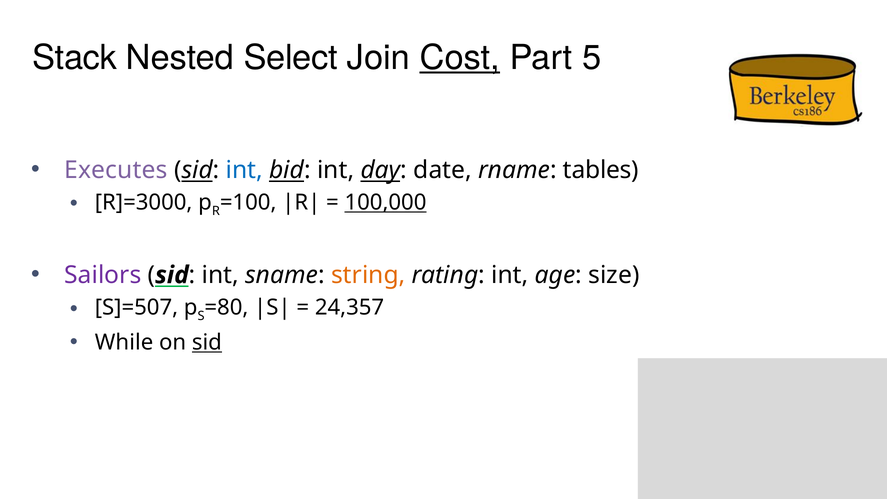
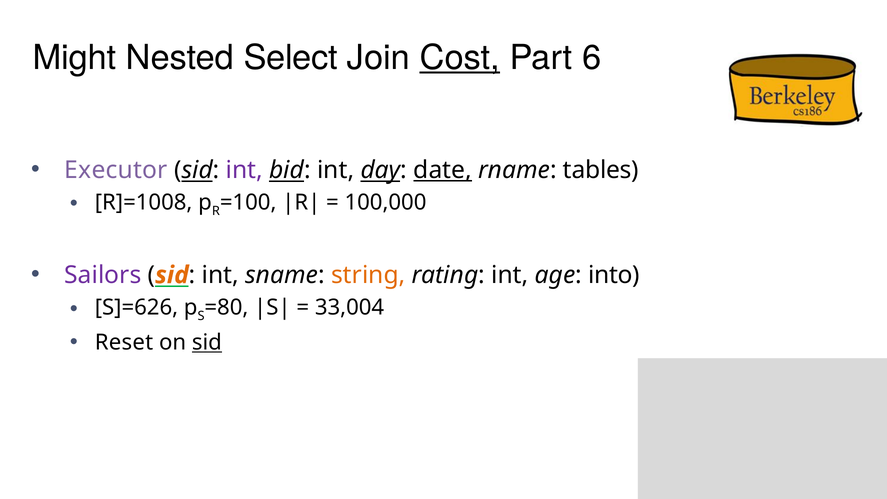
Stack: Stack -> Might
5: 5 -> 6
Executes: Executes -> Executor
int at (244, 170) colour: blue -> purple
date underline: none -> present
R]=3000: R]=3000 -> R]=1008
100,000 underline: present -> none
sid at (172, 275) colour: black -> orange
size: size -> into
S]=507: S]=507 -> S]=626
24,357: 24,357 -> 33,004
While: While -> Reset
